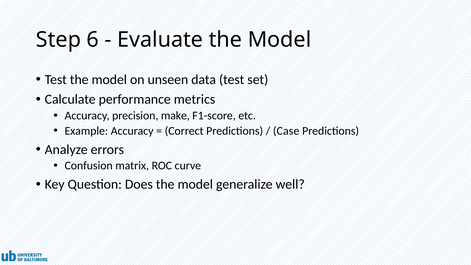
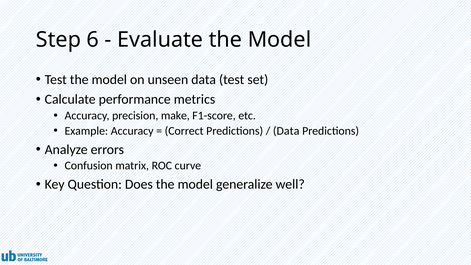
Case at (286, 131): Case -> Data
